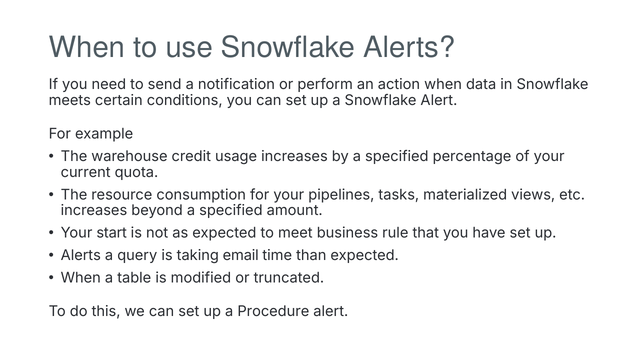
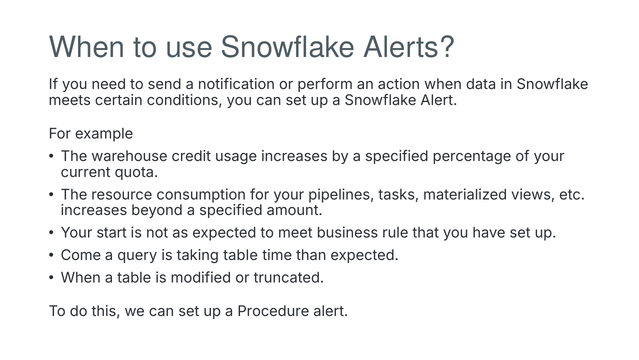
Alerts at (81, 255): Alerts -> Come
taking email: email -> table
